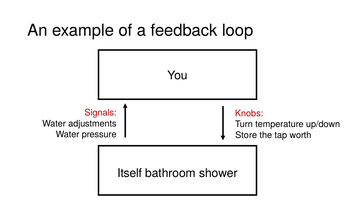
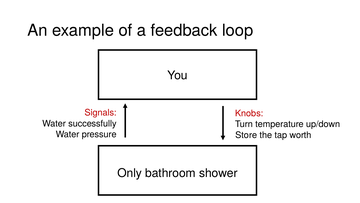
adjustments: adjustments -> successfully
Itself: Itself -> Only
